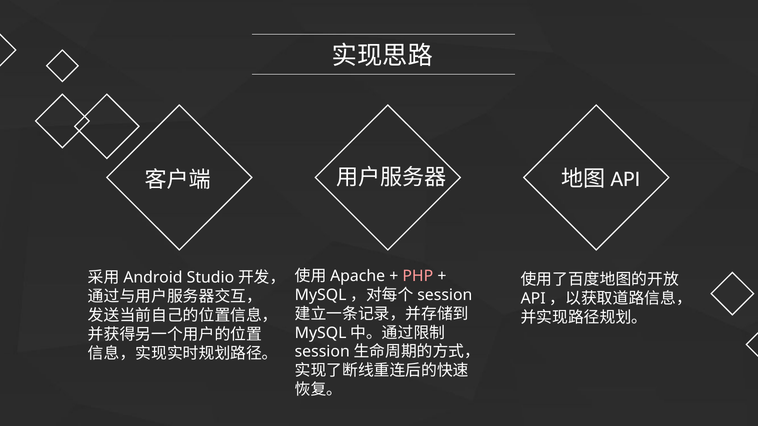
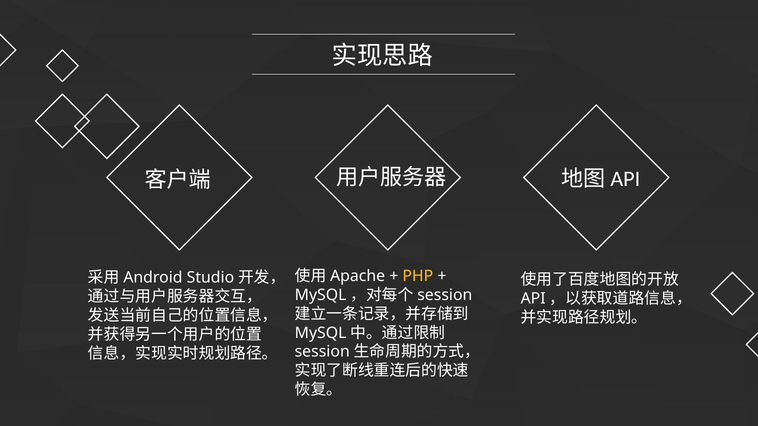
PHP colour: pink -> yellow
